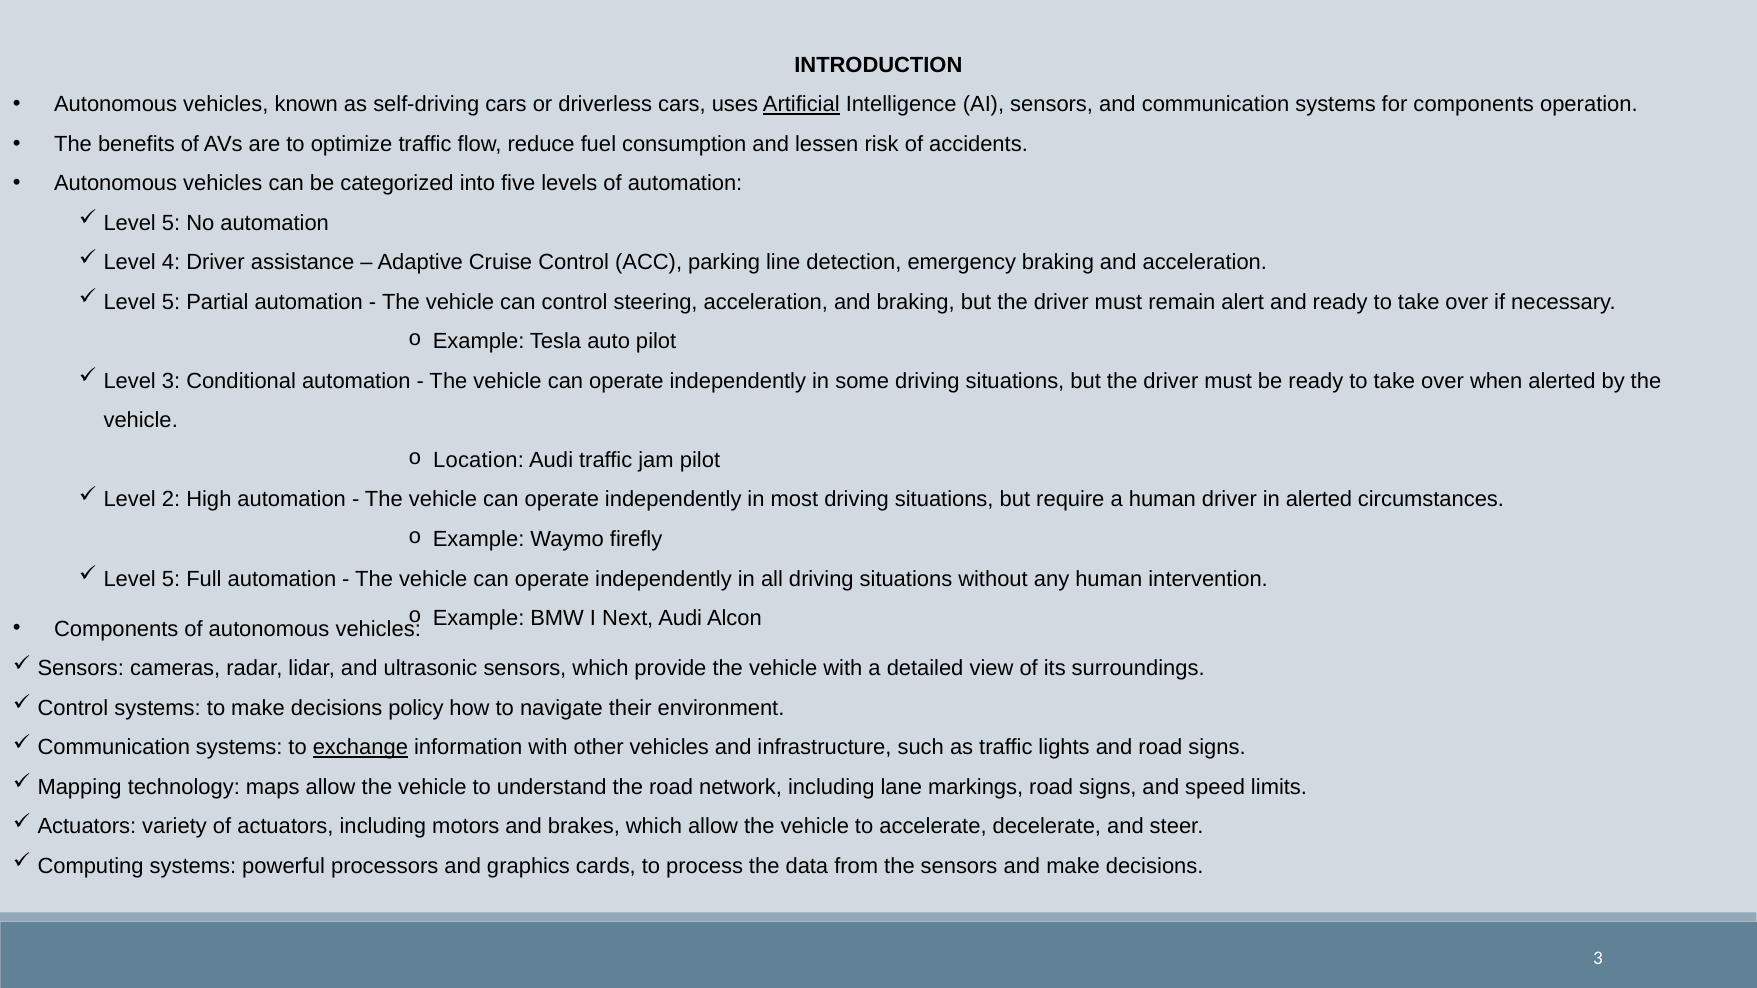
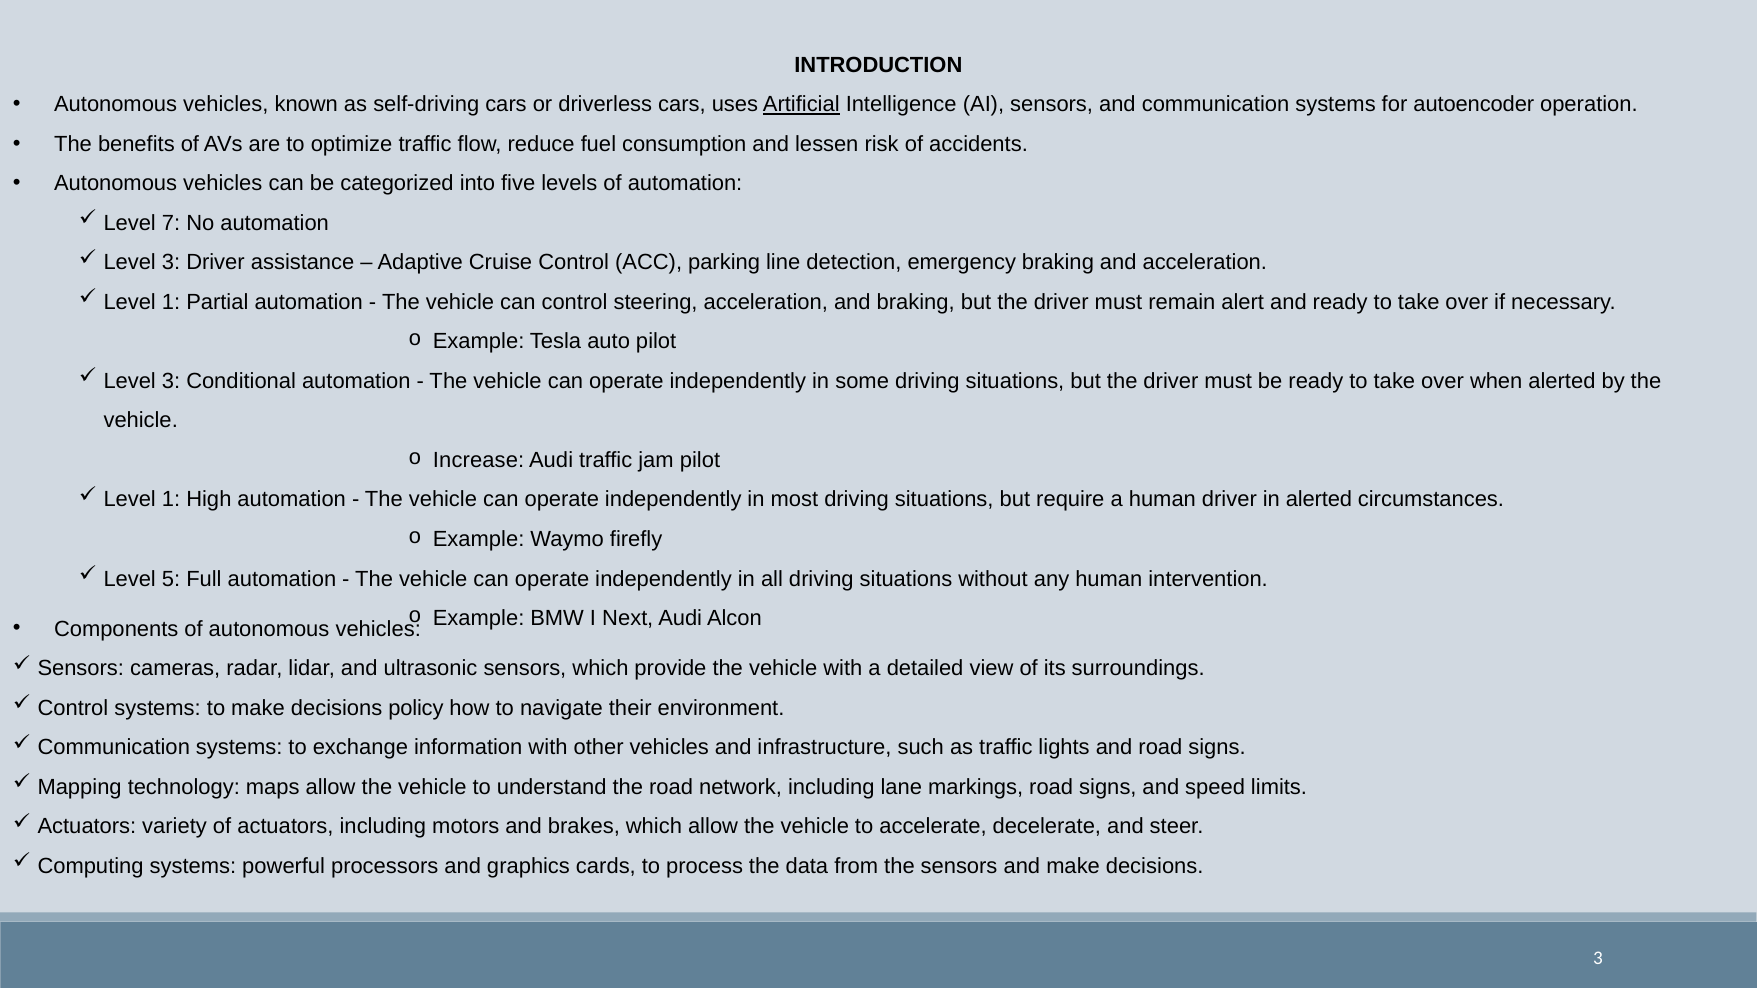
for components: components -> autoencoder
5 at (171, 223): 5 -> 7
4 at (171, 263): 4 -> 3
5 at (171, 302): 5 -> 1
Location: Location -> Increase
2 at (171, 500): 2 -> 1
exchange underline: present -> none
